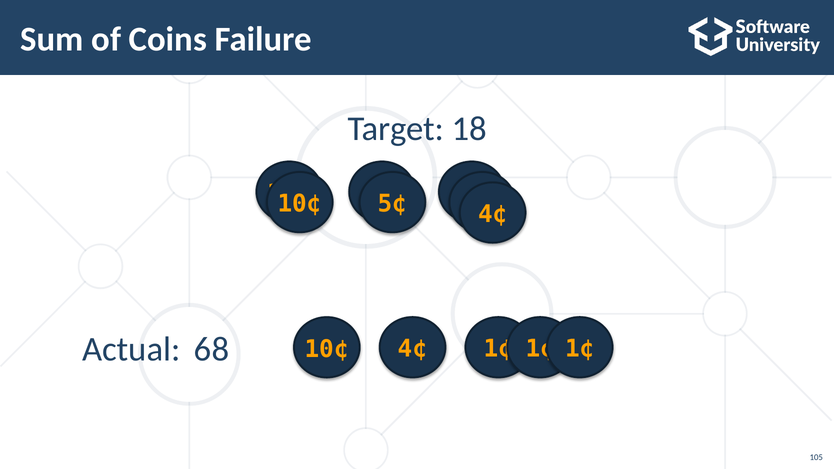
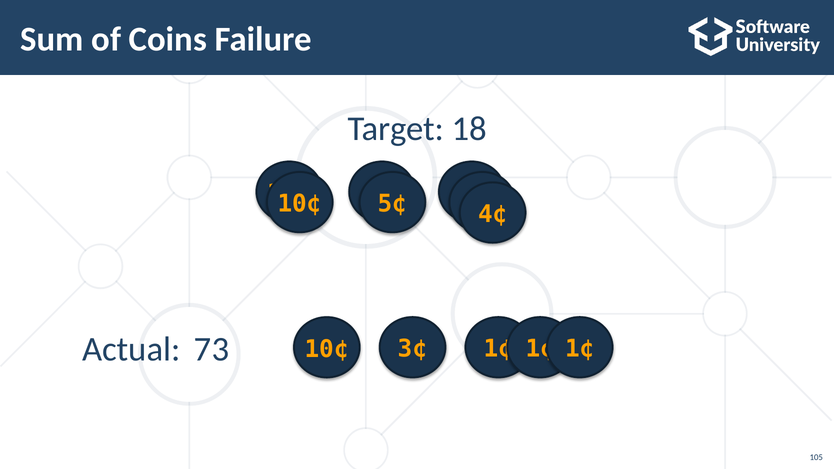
68: 68 -> 73
4¢ at (413, 349): 4¢ -> 3¢
